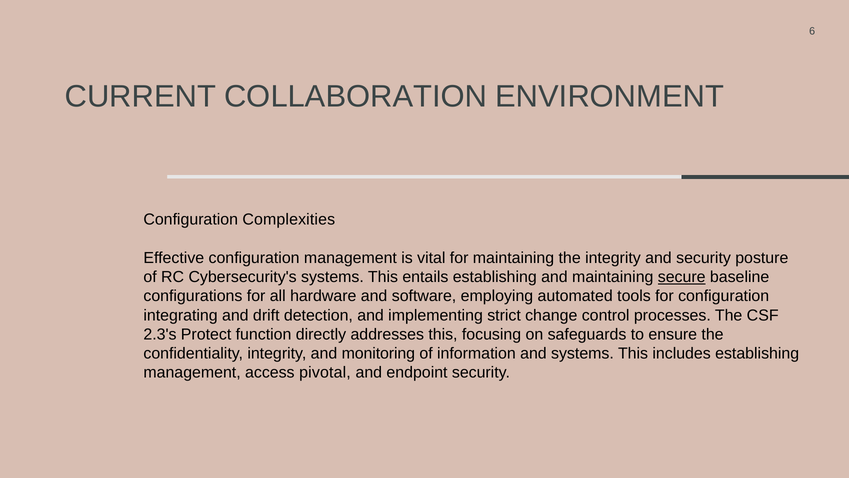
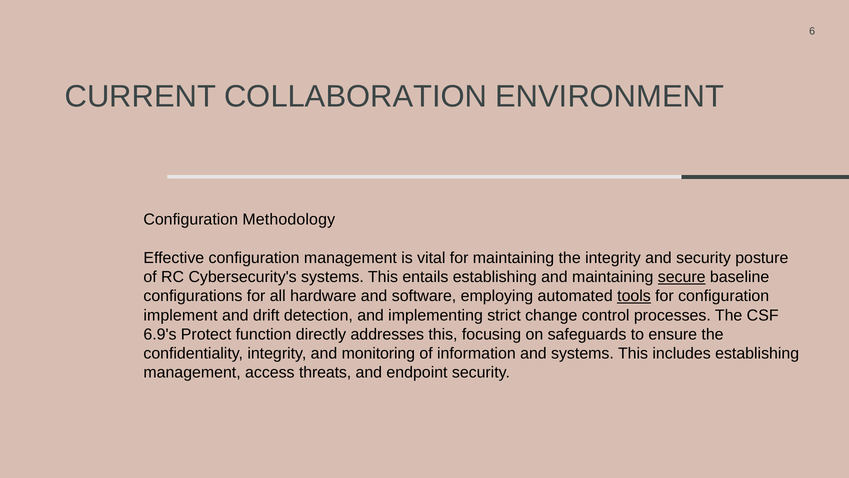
Complexities: Complexities -> Methodology
tools underline: none -> present
integrating: integrating -> implement
2.3's: 2.3's -> 6.9's
pivotal: pivotal -> threats
